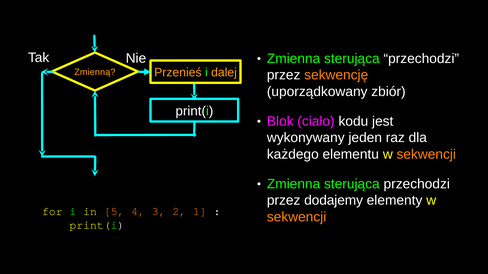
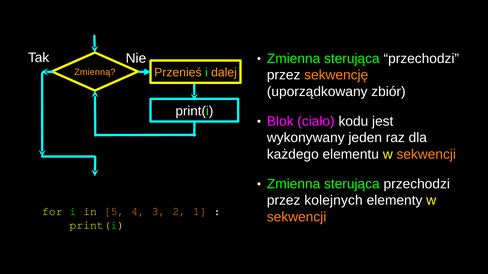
dodajemy: dodajemy -> kolejnych
